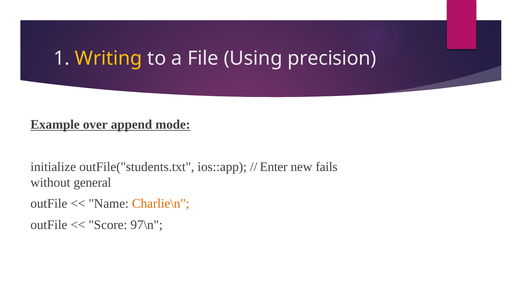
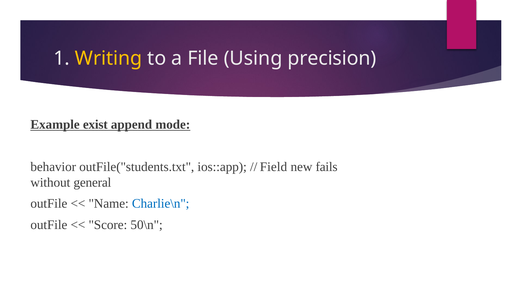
over: over -> exist
initialize: initialize -> behavior
Enter: Enter -> Field
Charlie\n colour: orange -> blue
97\n: 97\n -> 50\n
